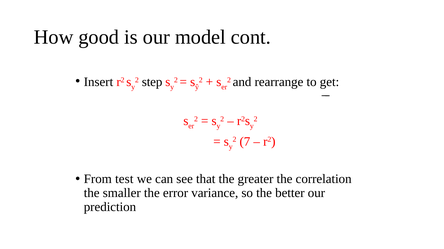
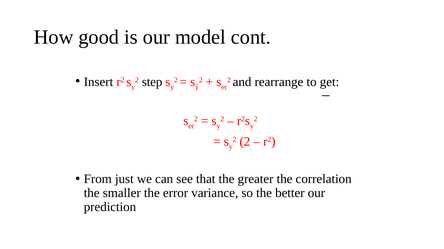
7 at (245, 142): 7 -> 2
test: test -> just
